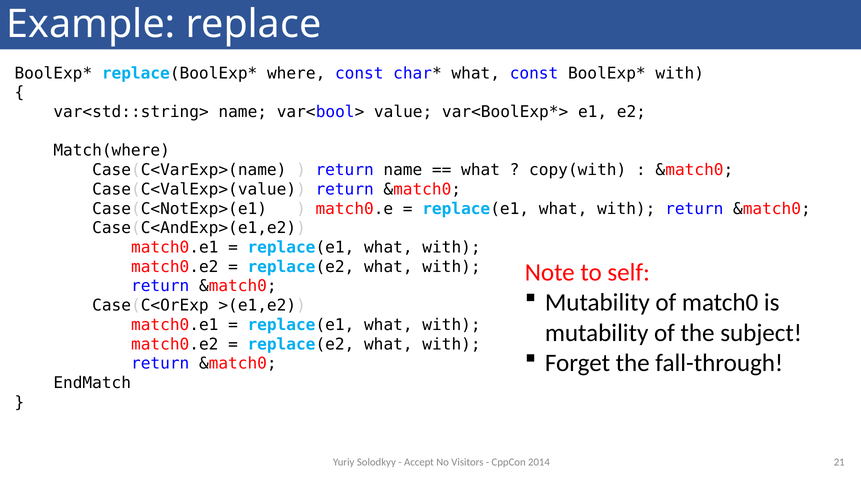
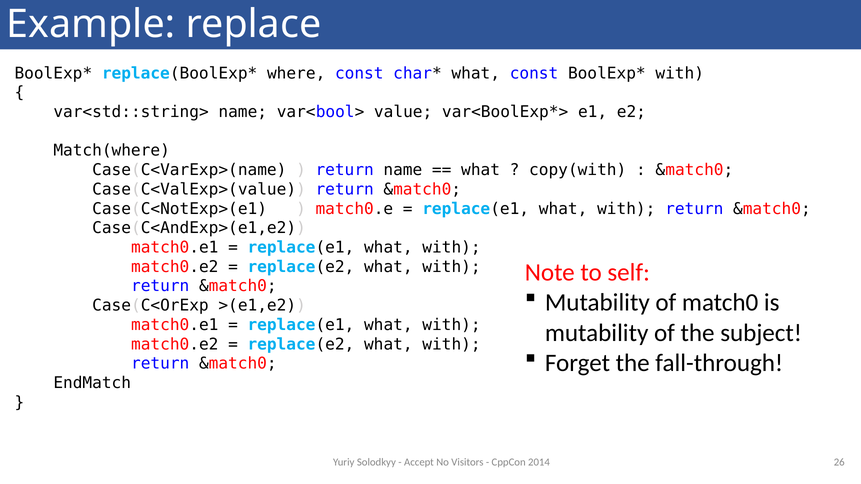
21: 21 -> 26
